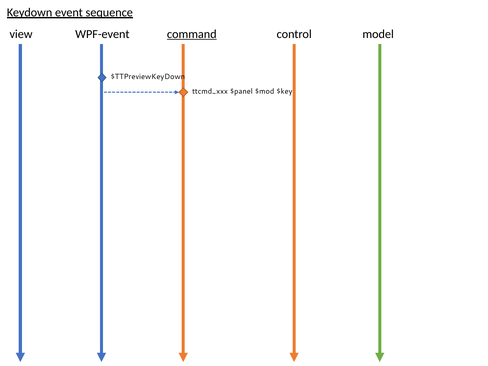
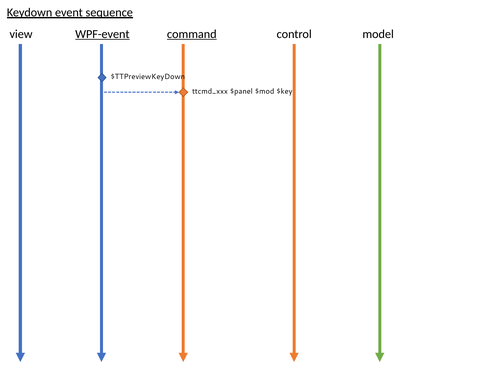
WPF-event underline: none -> present
